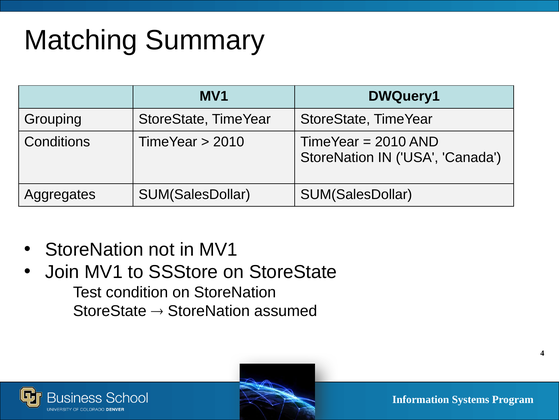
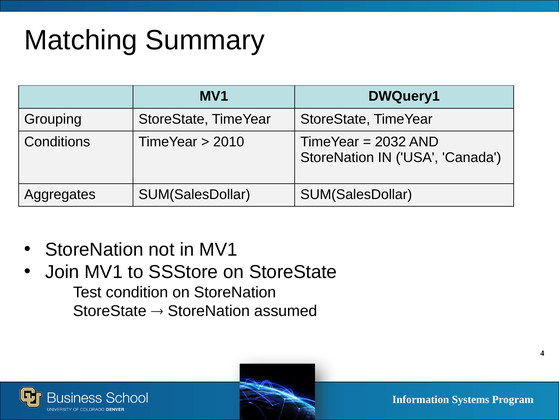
2010 at (391, 142): 2010 -> 2032
